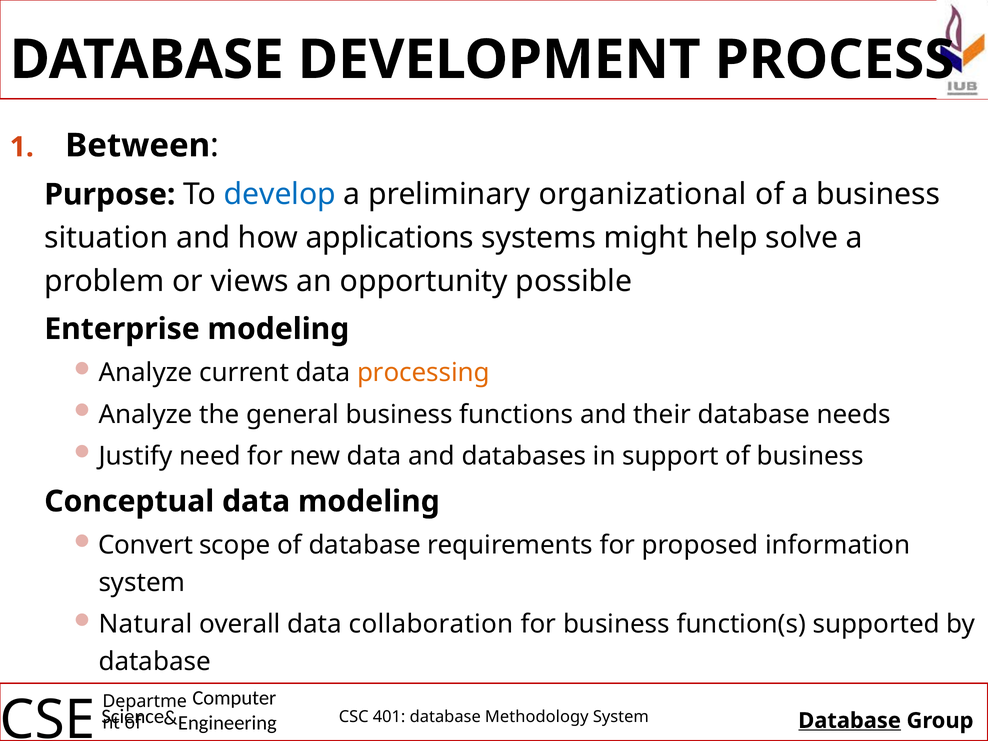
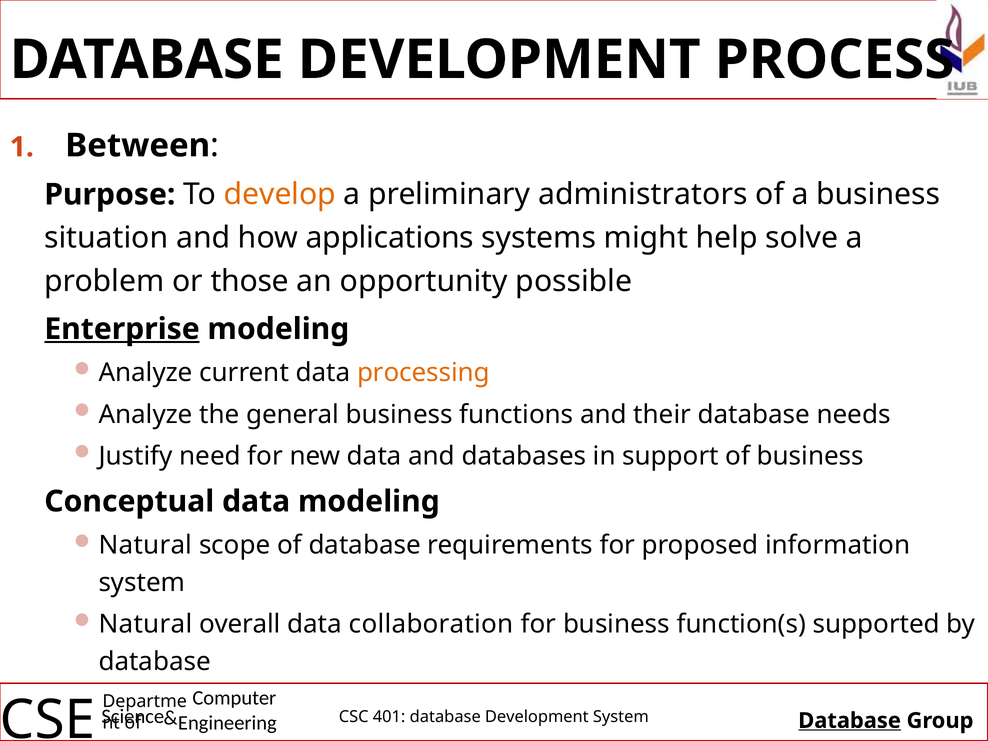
develop colour: blue -> orange
organizational: organizational -> administrators
views: views -> those
Enterprise underline: none -> present
Convert at (146, 545): Convert -> Natural
401 database Methodology: Methodology -> Development
